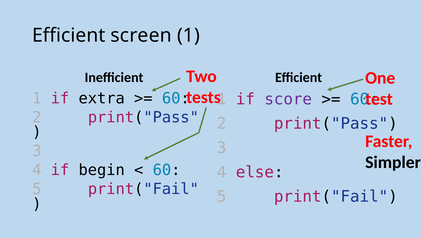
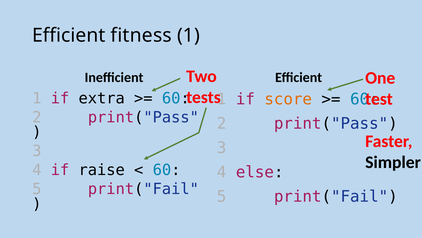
screen: screen -> fitness
score colour: purple -> orange
begin: begin -> raise
